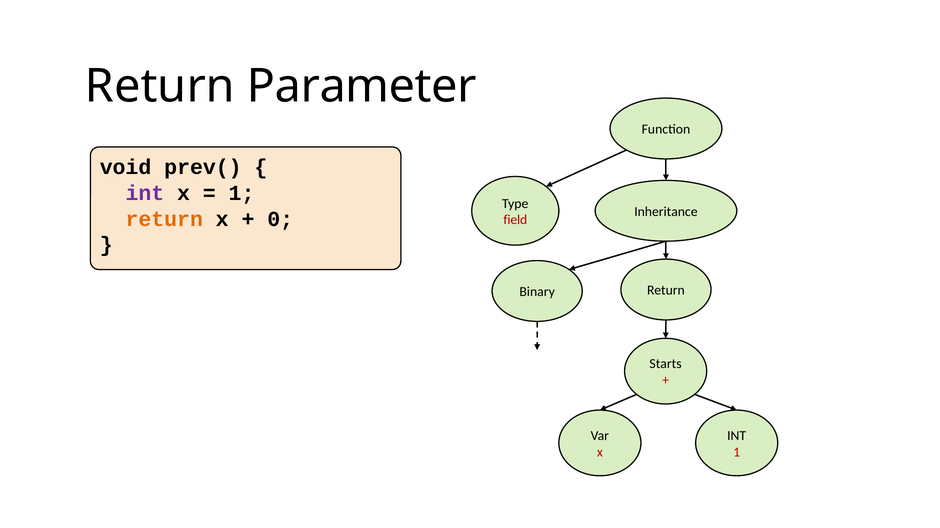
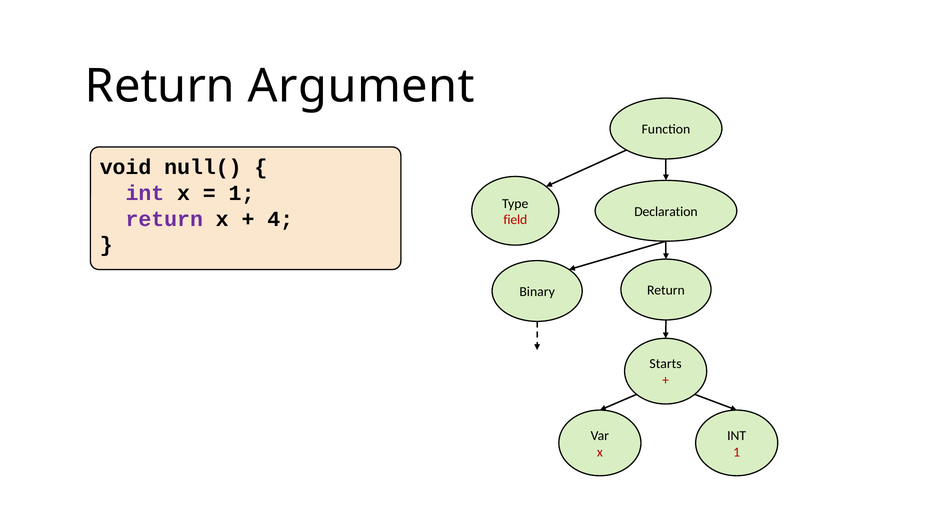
Parameter: Parameter -> Argument
prev(: prev( -> null(
Inheritance: Inheritance -> Declaration
return at (164, 219) colour: orange -> purple
0: 0 -> 4
